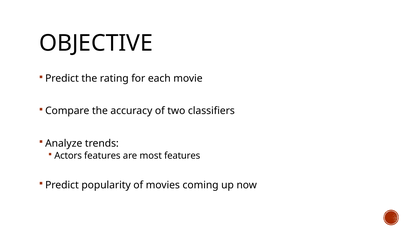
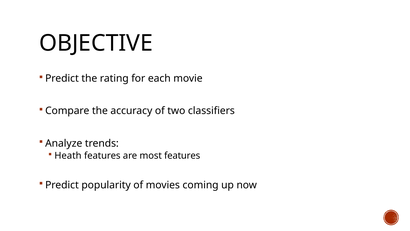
Actors: Actors -> Heath
